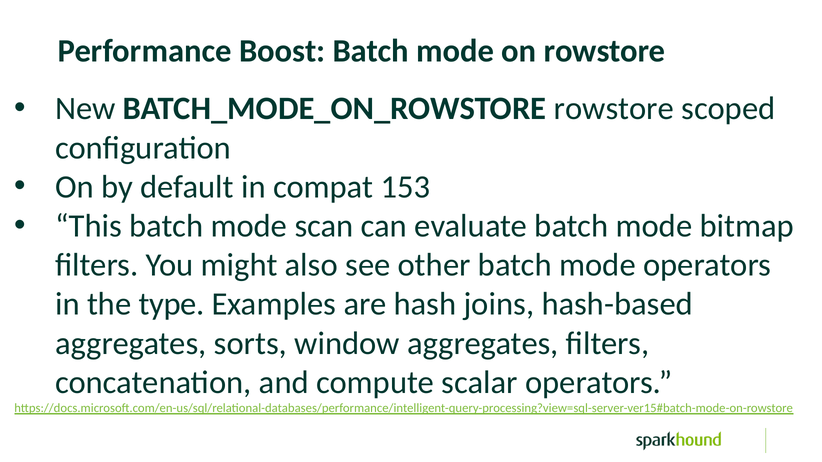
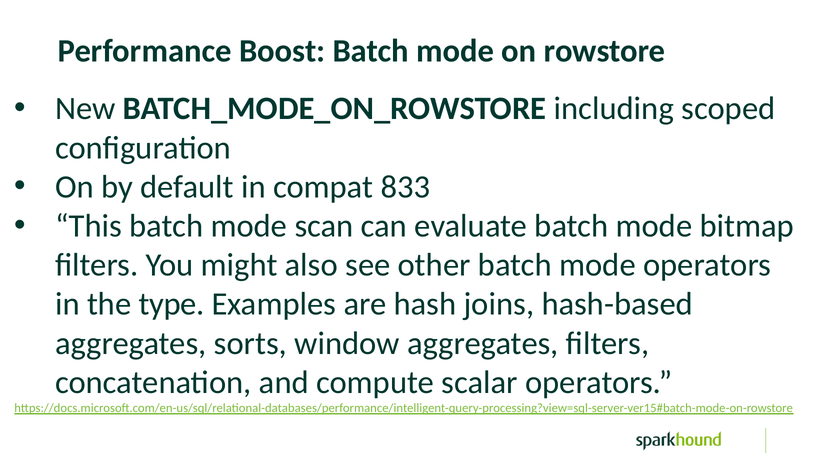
BATCH_MODE_ON_ROWSTORE rowstore: rowstore -> including
153: 153 -> 833
